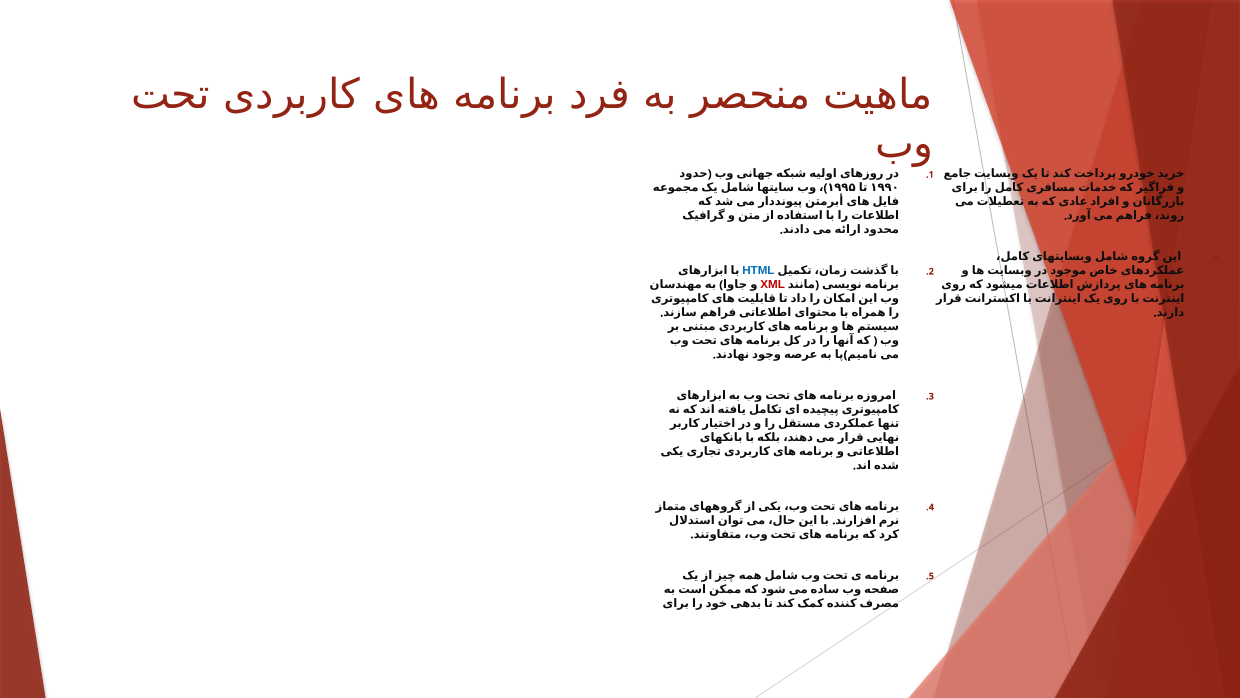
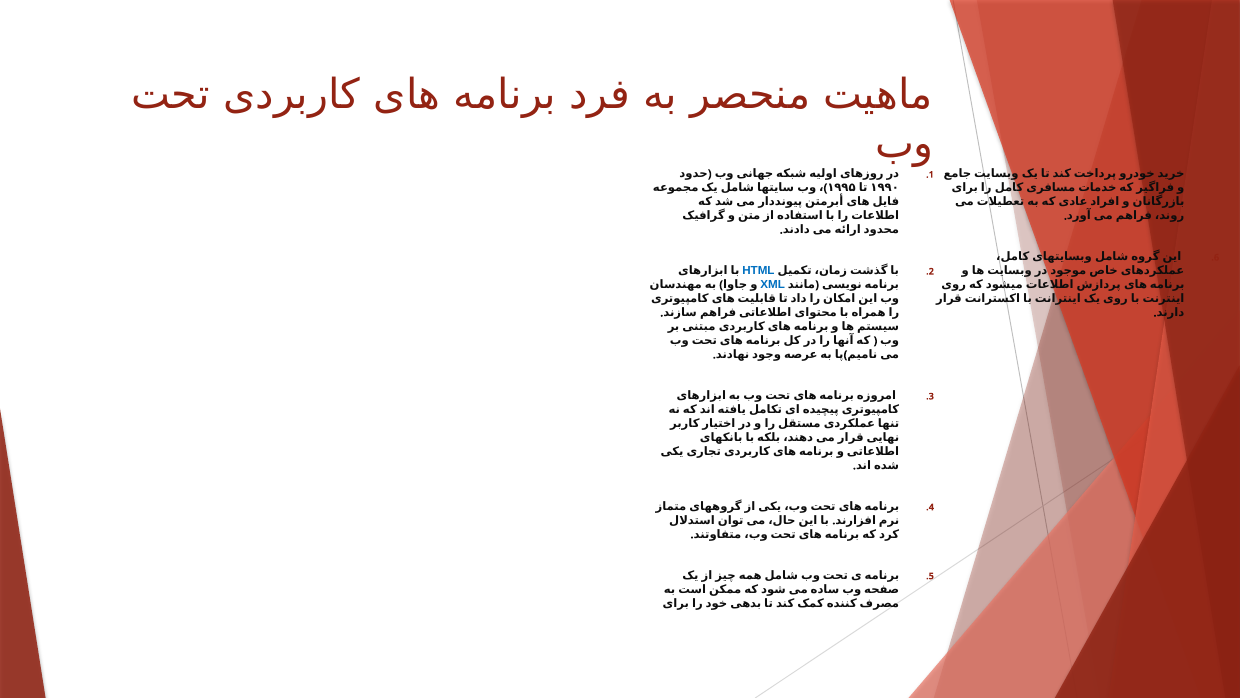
XML colour: red -> blue
